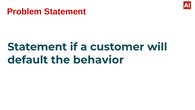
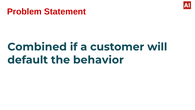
Statement at (37, 47): Statement -> Combined
